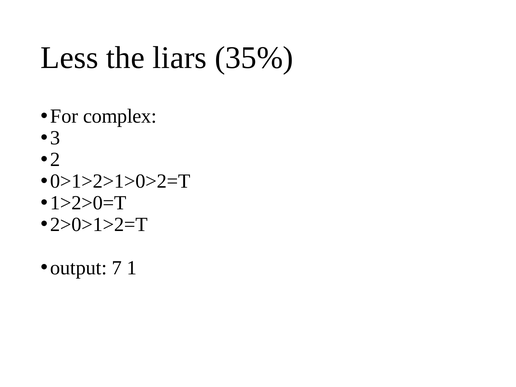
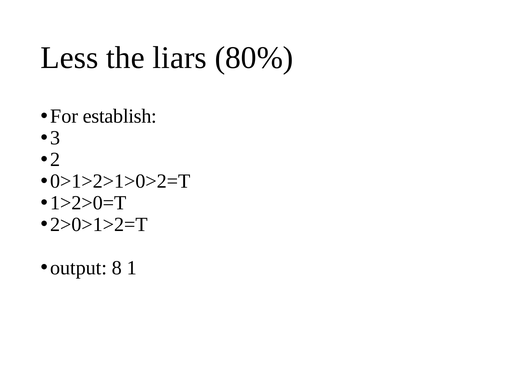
35%: 35% -> 80%
complex: complex -> establish
7: 7 -> 8
